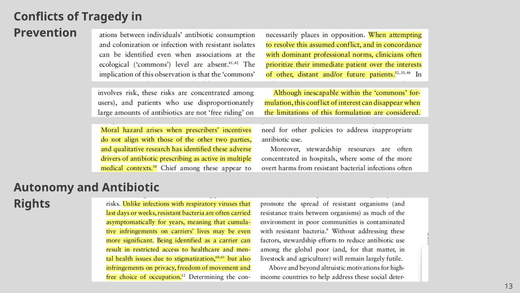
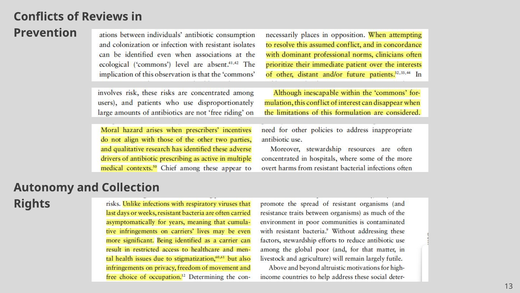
Tragedy: Tragedy -> Reviews
Antibiotic: Antibiotic -> Collection
